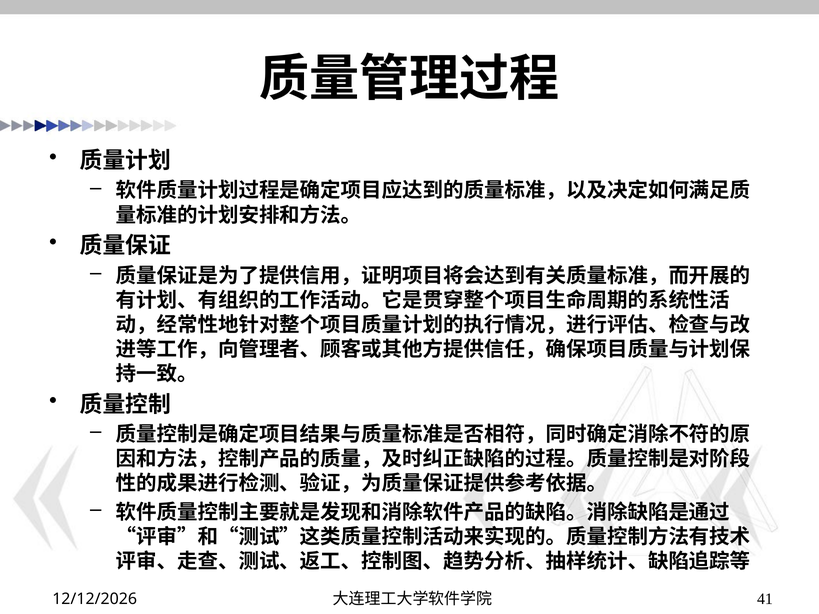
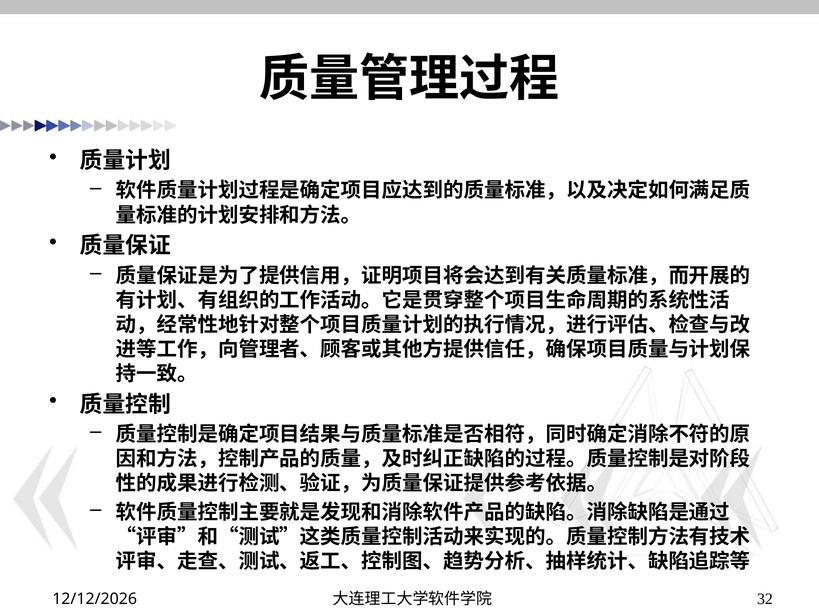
41: 41 -> 32
